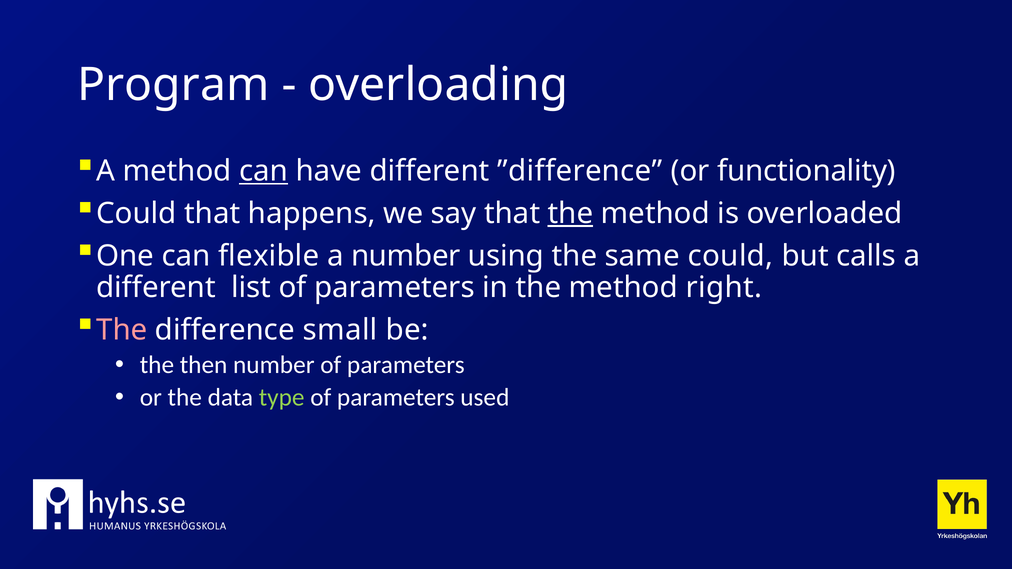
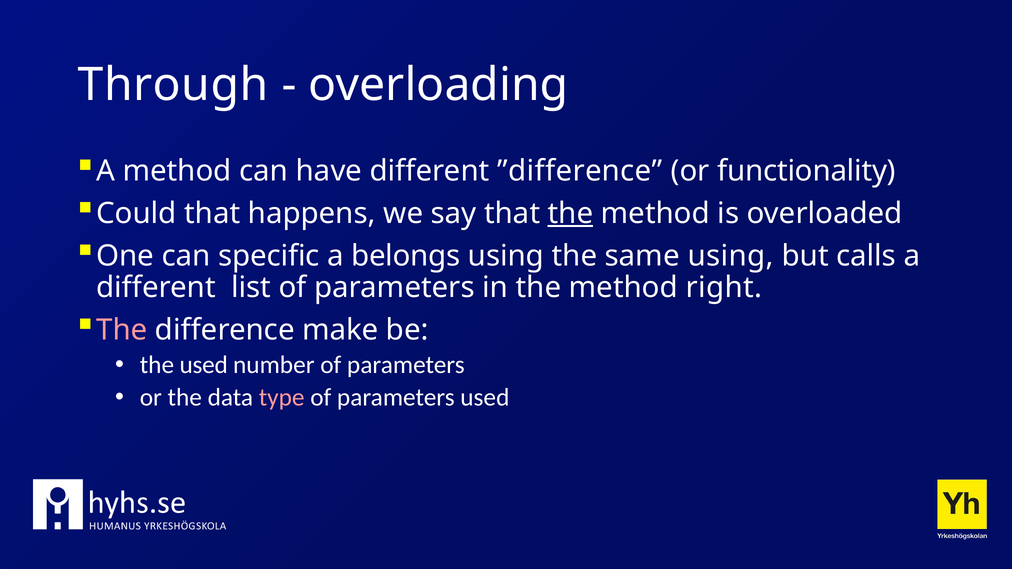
Program: Program -> Through
can at (264, 171) underline: present -> none
flexible: flexible -> specific
a number: number -> belongs
same could: could -> using
small: small -> make
the then: then -> used
type colour: light green -> pink
